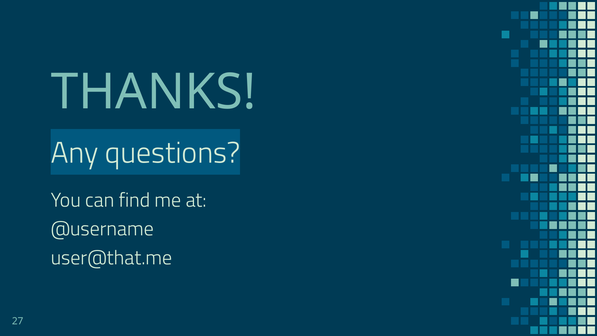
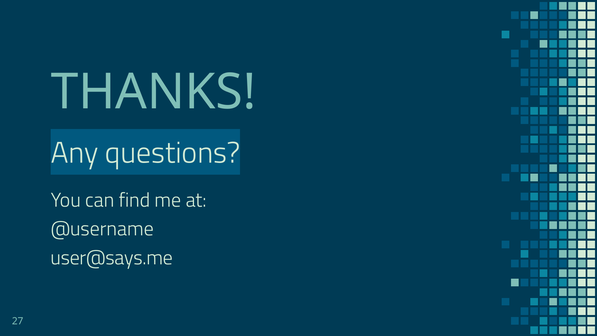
user@that.me: user@that.me -> user@says.me
